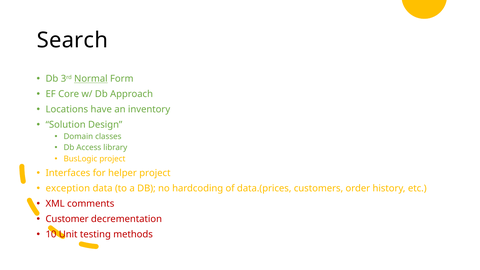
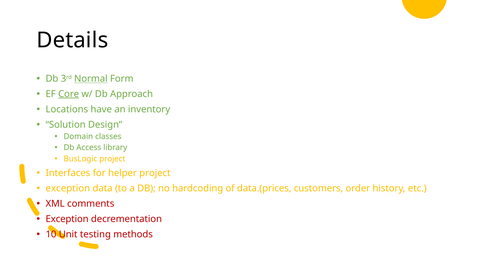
Search: Search -> Details
Core underline: none -> present
Customer at (67, 219): Customer -> Exception
